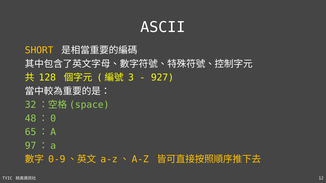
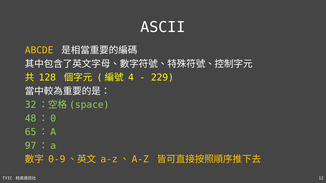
SHORT: SHORT -> ABCDE
3: 3 -> 4
927: 927 -> 229
